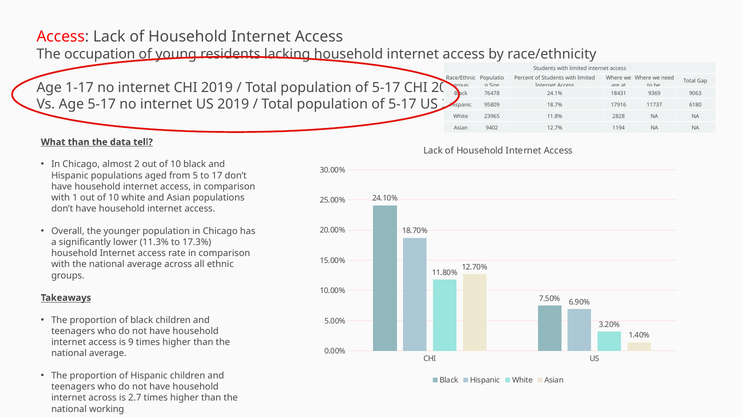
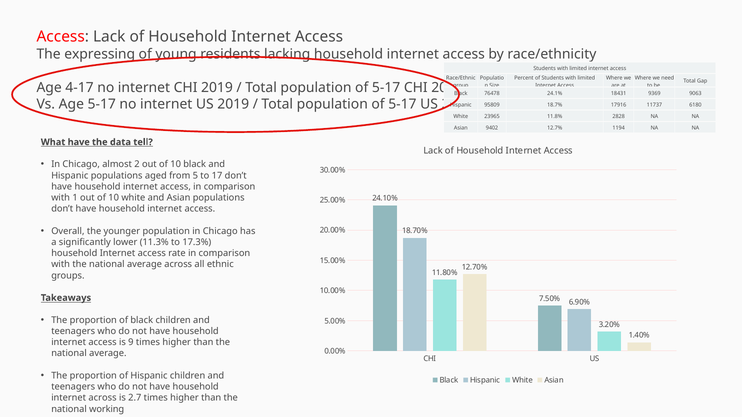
occupation: occupation -> expressing
1-17: 1-17 -> 4-17
What than: than -> have
